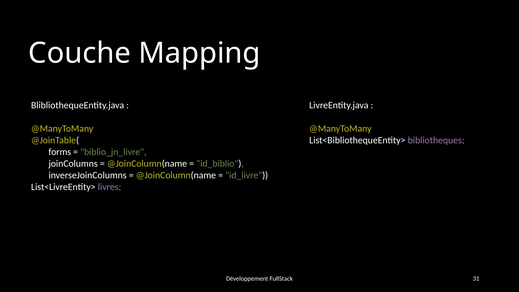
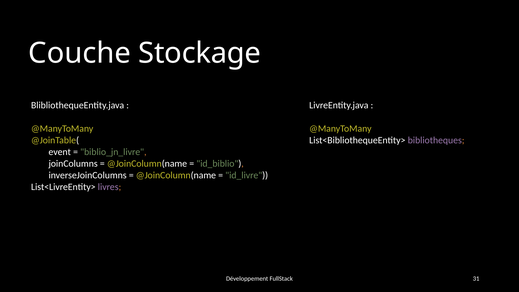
Mapping: Mapping -> Stockage
forms: forms -> event
